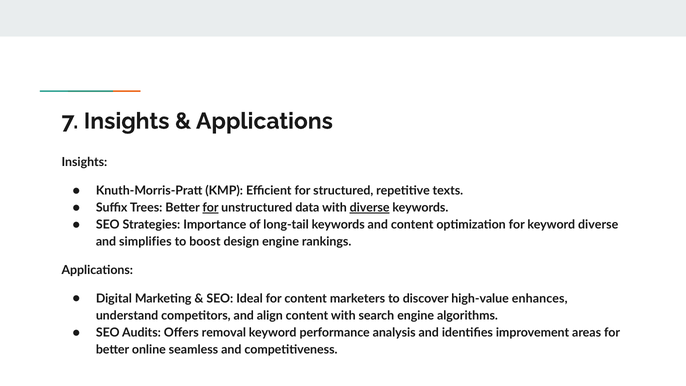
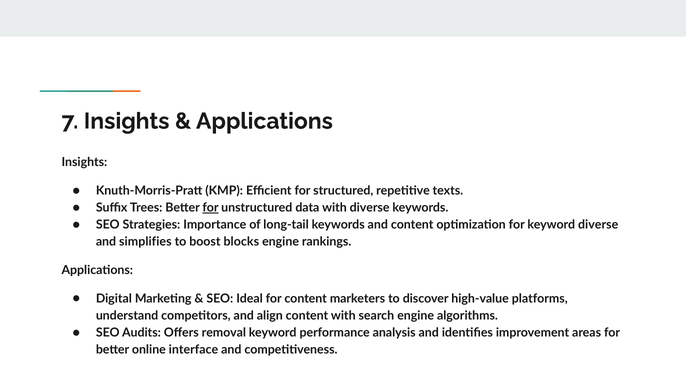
diverse at (370, 208) underline: present -> none
design: design -> blocks
enhances: enhances -> platforms
seamless: seamless -> interface
